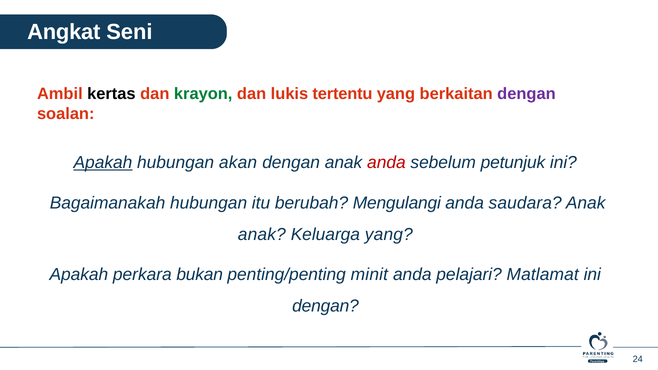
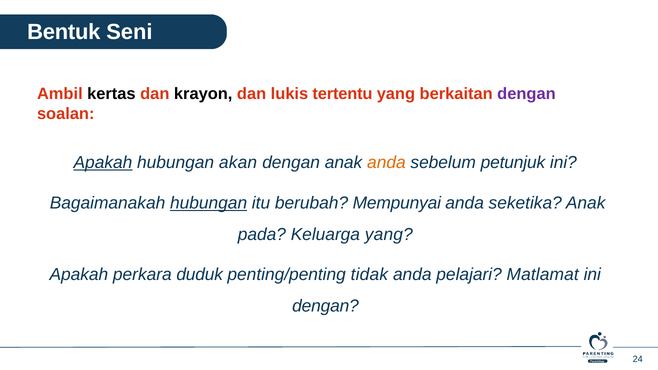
Angkat: Angkat -> Bentuk
krayon colour: green -> black
anda at (386, 163) colour: red -> orange
hubungan at (209, 203) underline: none -> present
Mengulangi: Mengulangi -> Mempunyai
saudara: saudara -> seketika
anak at (262, 234): anak -> pada
bukan: bukan -> duduk
minit: minit -> tidak
